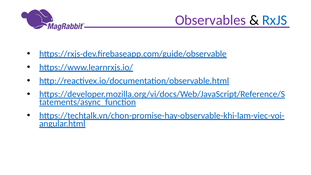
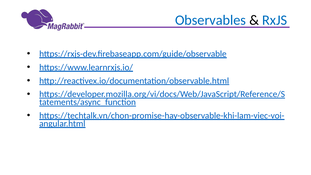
Observables colour: purple -> blue
